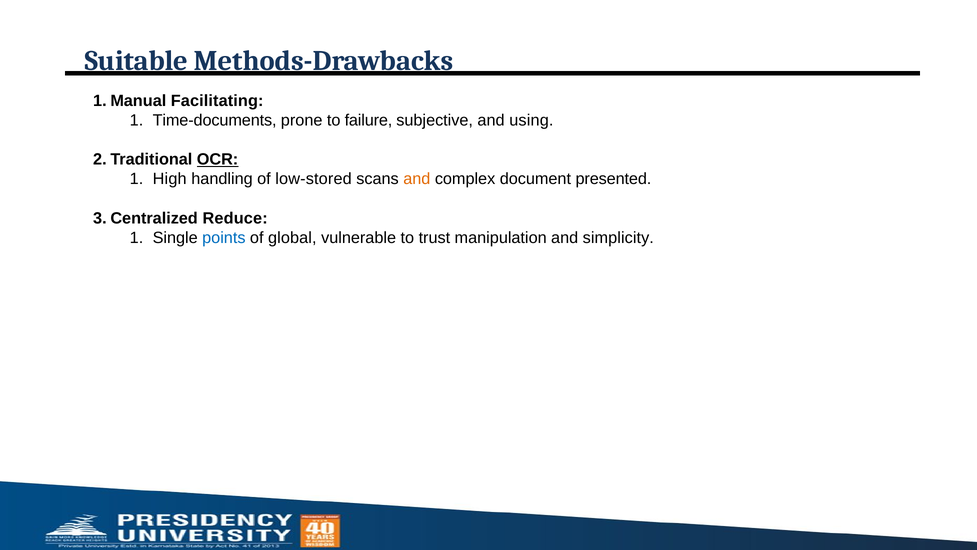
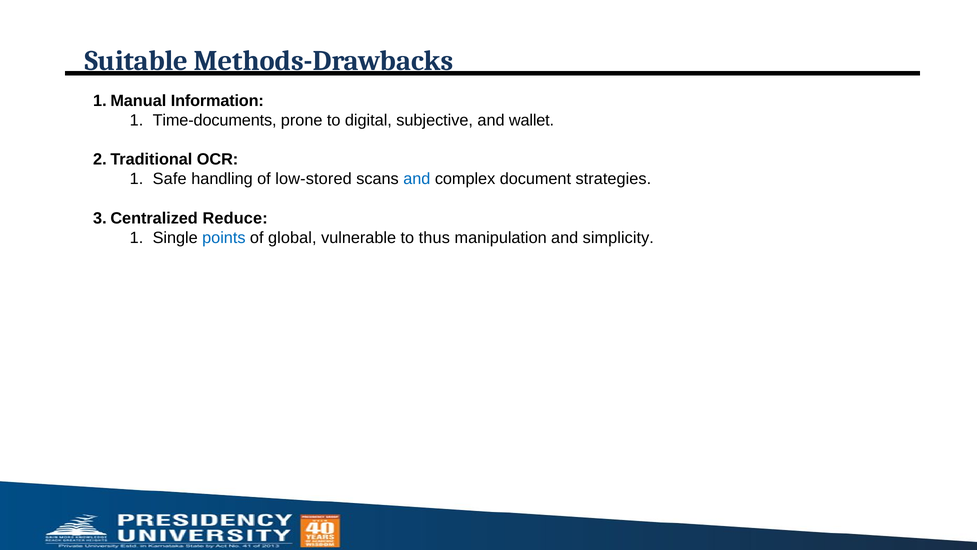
Facilitating: Facilitating -> Information
failure: failure -> digital
using: using -> wallet
OCR underline: present -> none
High: High -> Safe
and at (417, 179) colour: orange -> blue
presented: presented -> strategies
trust: trust -> thus
